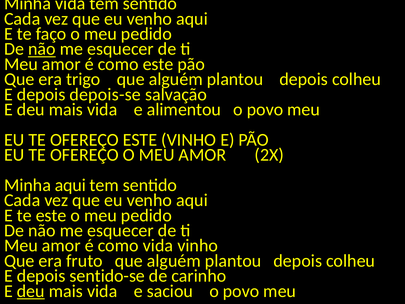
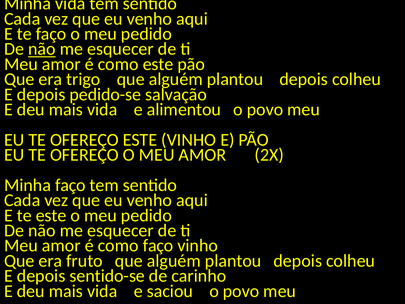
depois-se: depois-se -> pedido-se
Minha aqui: aqui -> faço
como vida: vida -> faço
deu at (31, 291) underline: present -> none
